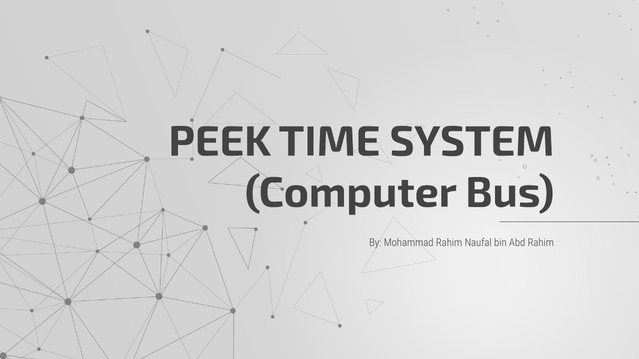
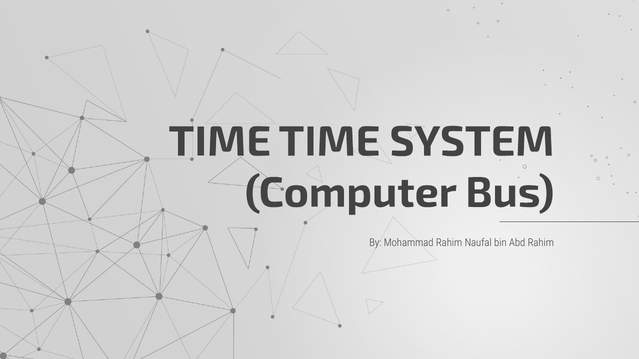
PEEK at (220, 142): PEEK -> TIME
